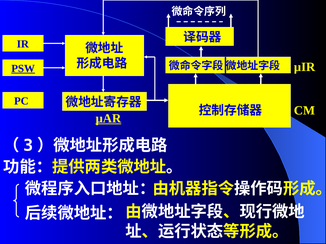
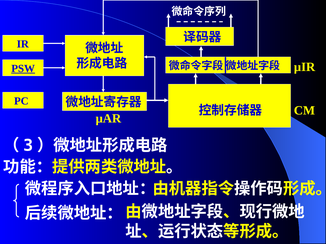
µAR underline: present -> none
